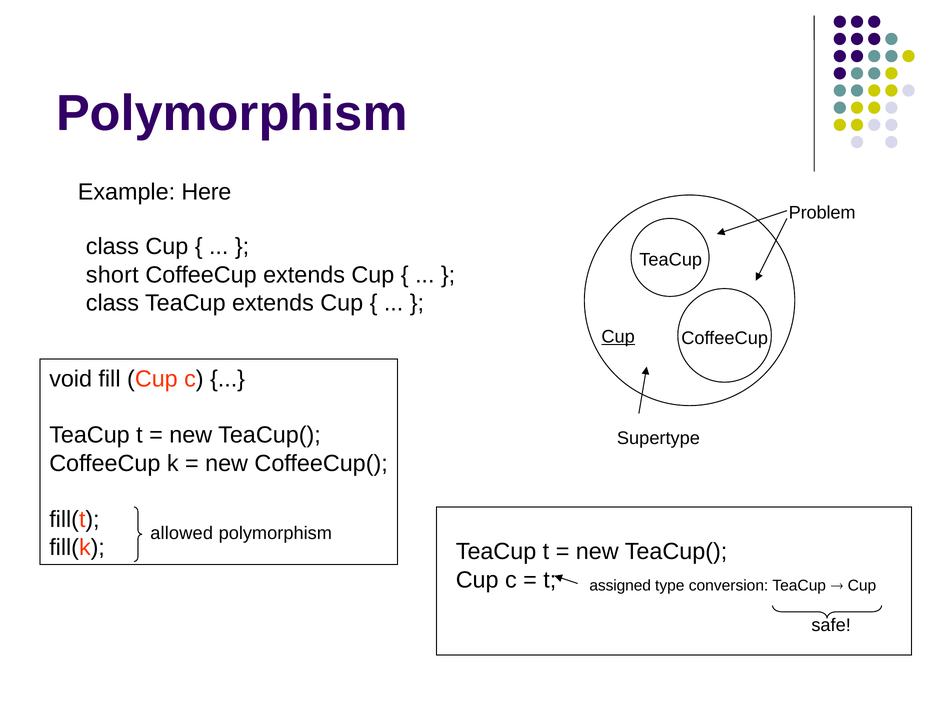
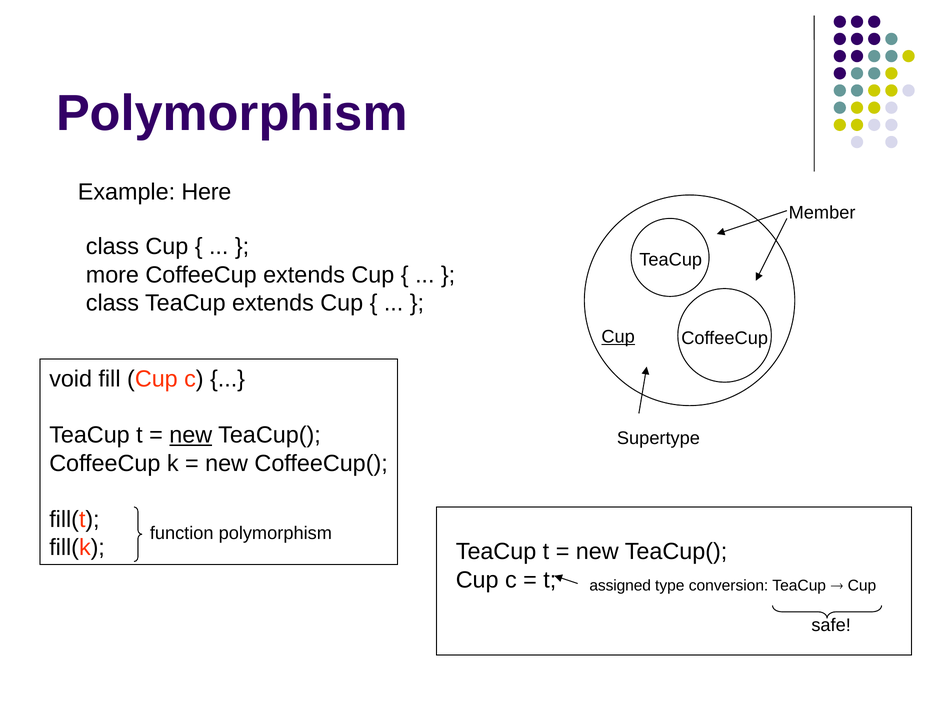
Problem: Problem -> Member
short: short -> more
new at (191, 435) underline: none -> present
allowed: allowed -> function
